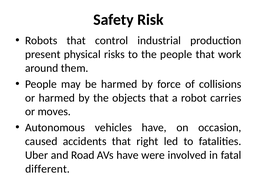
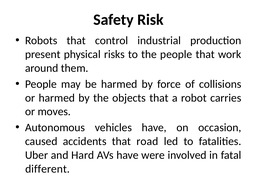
right: right -> road
Road: Road -> Hard
